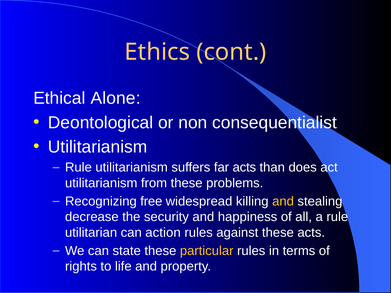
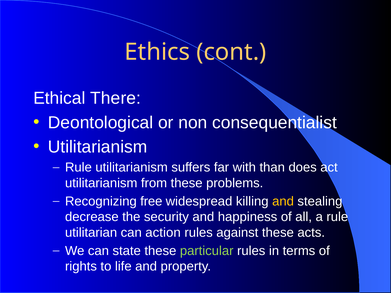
Alone: Alone -> There
far acts: acts -> with
particular colour: yellow -> light green
